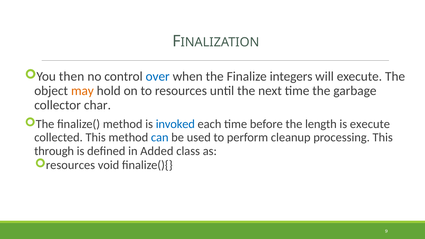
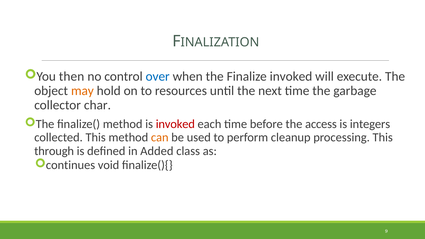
Finalize integers: integers -> invoked
invoked at (175, 124) colour: blue -> red
length: length -> access
is execute: execute -> integers
can colour: blue -> orange
resources at (70, 165): resources -> continues
